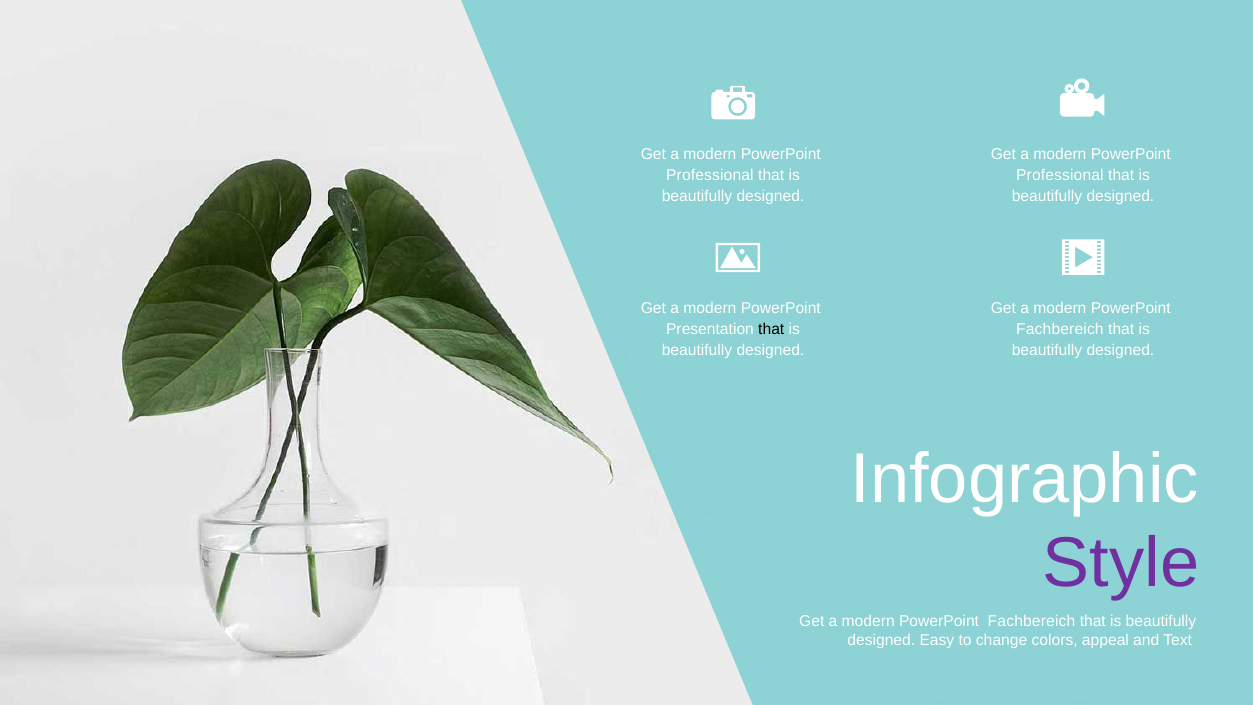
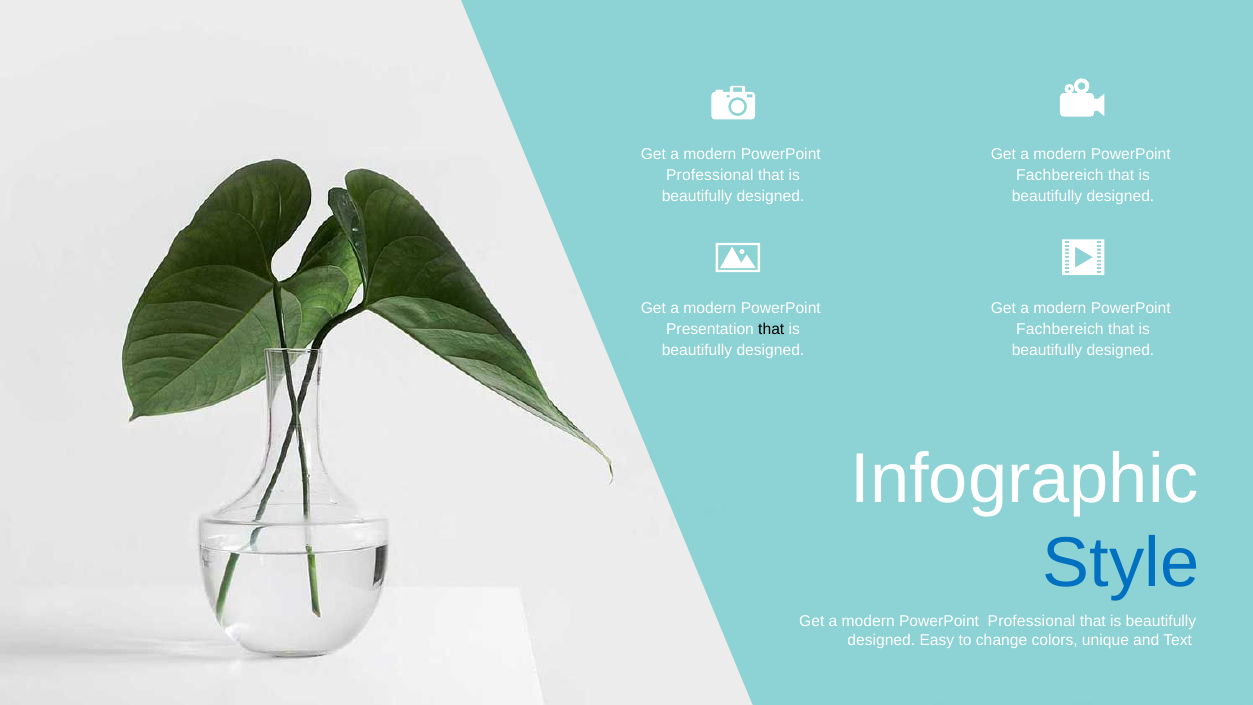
Professional at (1060, 175): Professional -> Fachbereich
Style colour: purple -> blue
Fachbereich at (1032, 621): Fachbereich -> Professional
appeal: appeal -> unique
